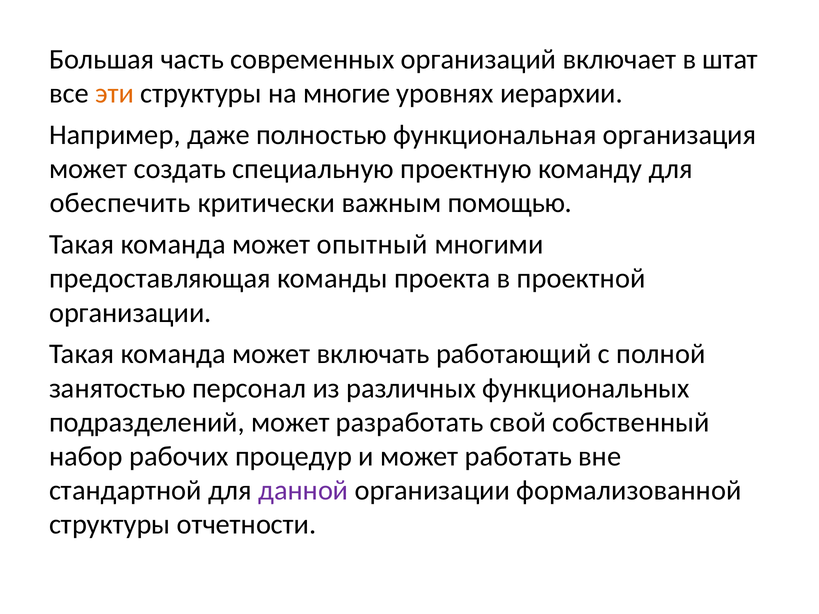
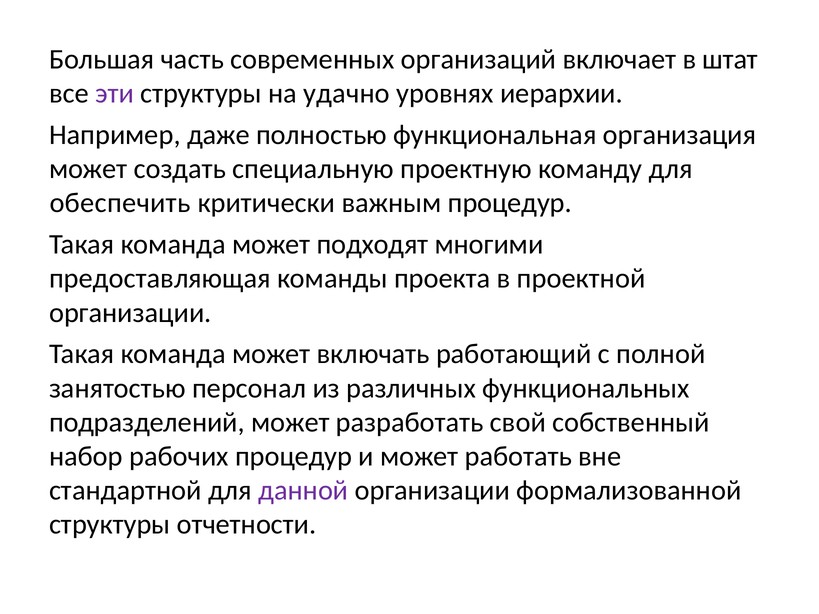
эти colour: orange -> purple
многие: многие -> удачно
важным помощью: помощью -> процедур
опытный: опытный -> подходят
